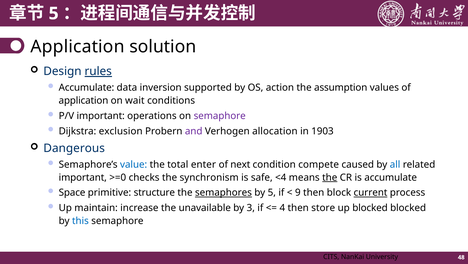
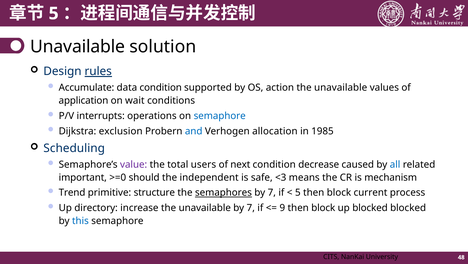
Application at (78, 46): Application -> Unavailable
data inversion: inversion -> condition
assumption at (341, 87): assumption -> unavailable
P/V important: important -> interrupts
semaphore at (220, 116) colour: purple -> blue
and colour: purple -> blue
1903: 1903 -> 1985
Dangerous: Dangerous -> Scheduling
value colour: blue -> purple
enter: enter -> users
compete: compete -> decrease
checks: checks -> should
synchronism: synchronism -> independent
<4: <4 -> <3
the at (330, 177) underline: present -> none
is accumulate: accumulate -> mechanism
Space: Space -> Trend
5 at (272, 192): 5 -> 7
9 at (298, 192): 9 -> 5
current underline: present -> none
maintain: maintain -> directory
3 at (251, 207): 3 -> 7
4: 4 -> 9
store at (323, 207): store -> block
